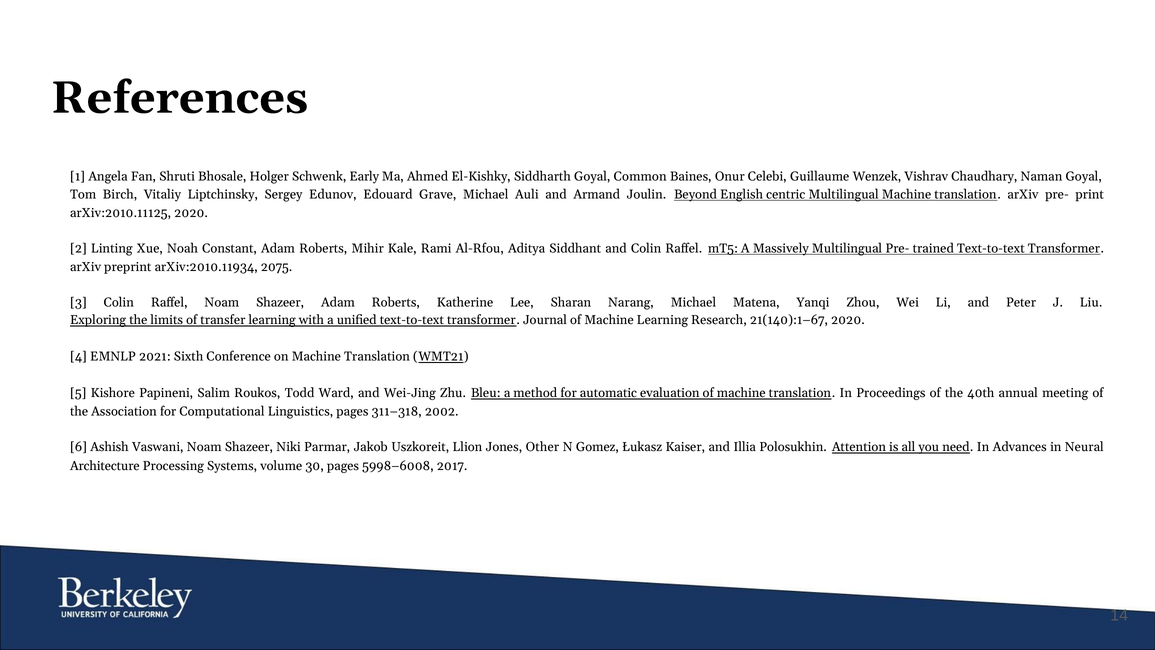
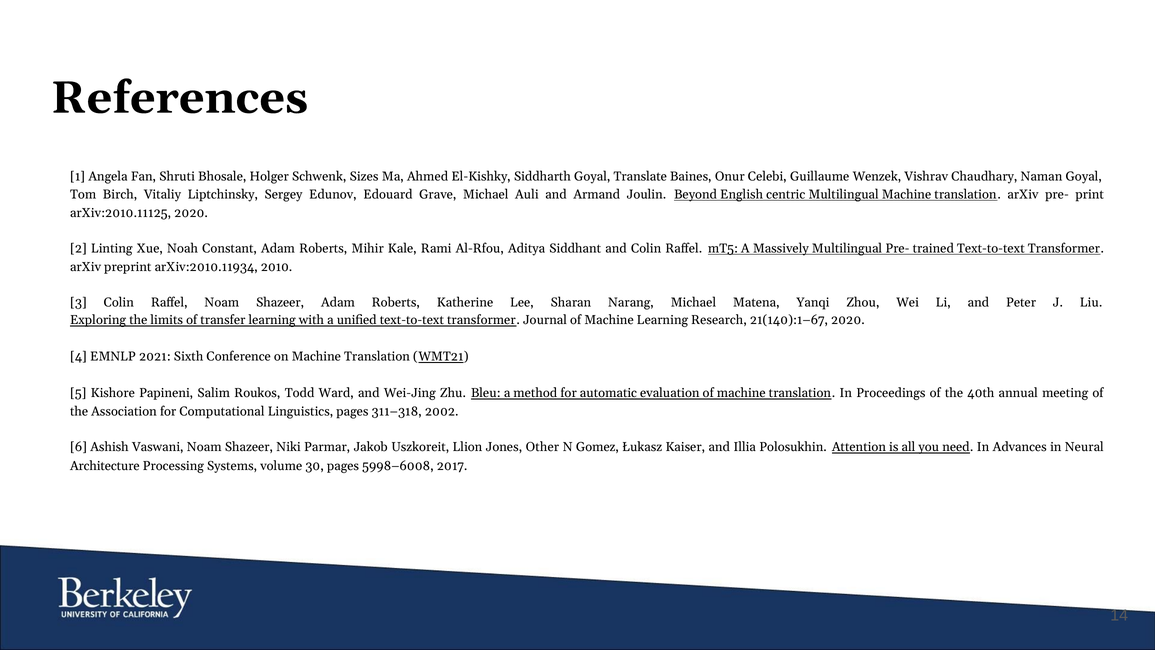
Early: Early -> Sizes
Common: Common -> Translate
2075: 2075 -> 2010
